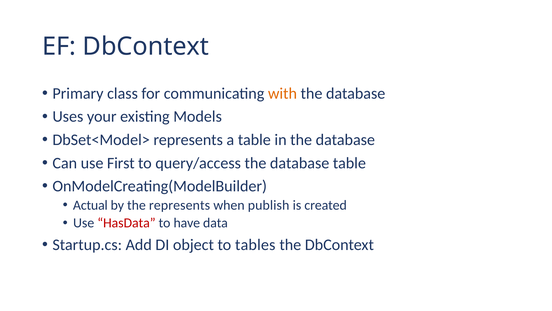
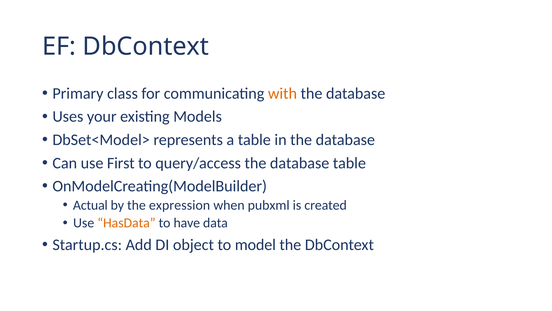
the represents: represents -> expression
publish: publish -> pubxml
HasData colour: red -> orange
tables: tables -> model
